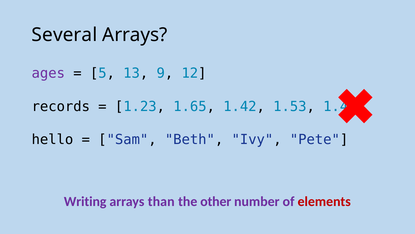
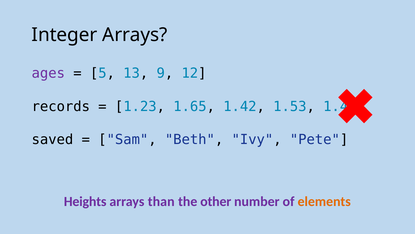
Several: Several -> Integer
hello: hello -> saved
Writing: Writing -> Heights
elements colour: red -> orange
